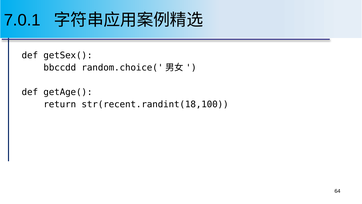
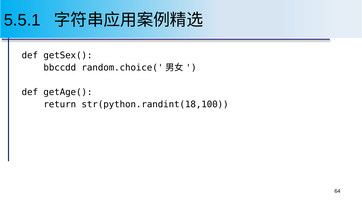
7.0.1: 7.0.1 -> 5.5.1
str(recent.randint(18,100: str(recent.randint(18,100 -> str(python.randint(18,100
